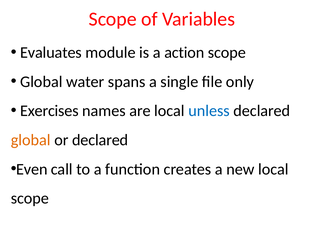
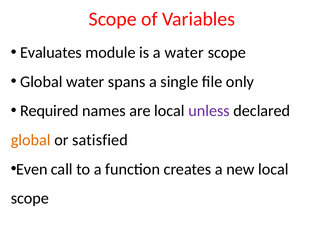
a action: action -> water
Exercises: Exercises -> Required
unless colour: blue -> purple
or declared: declared -> satisfied
